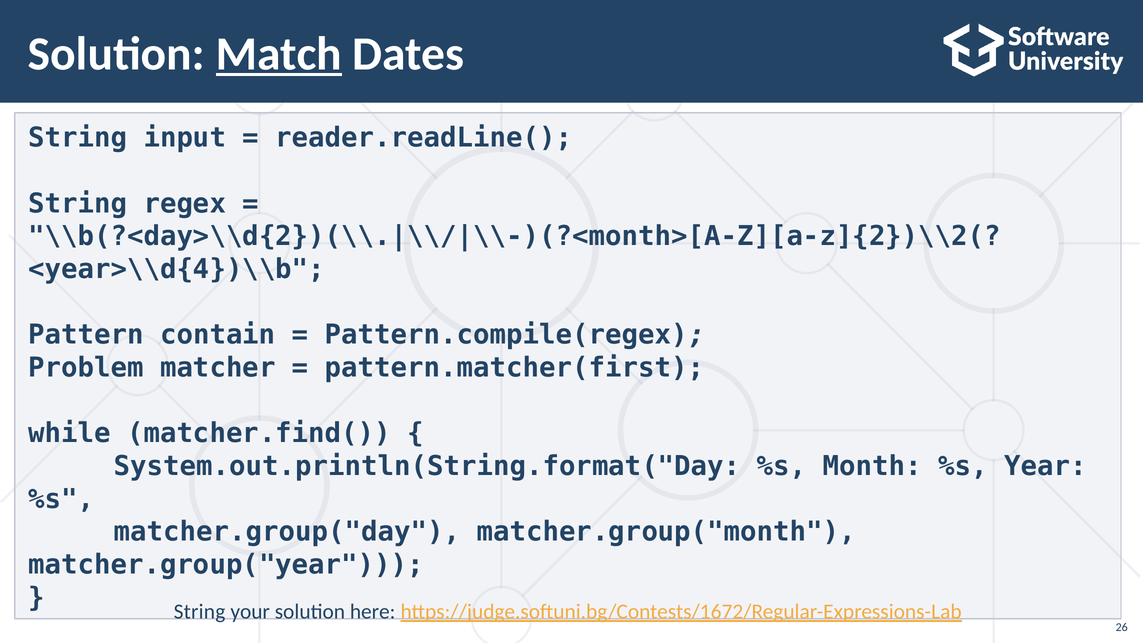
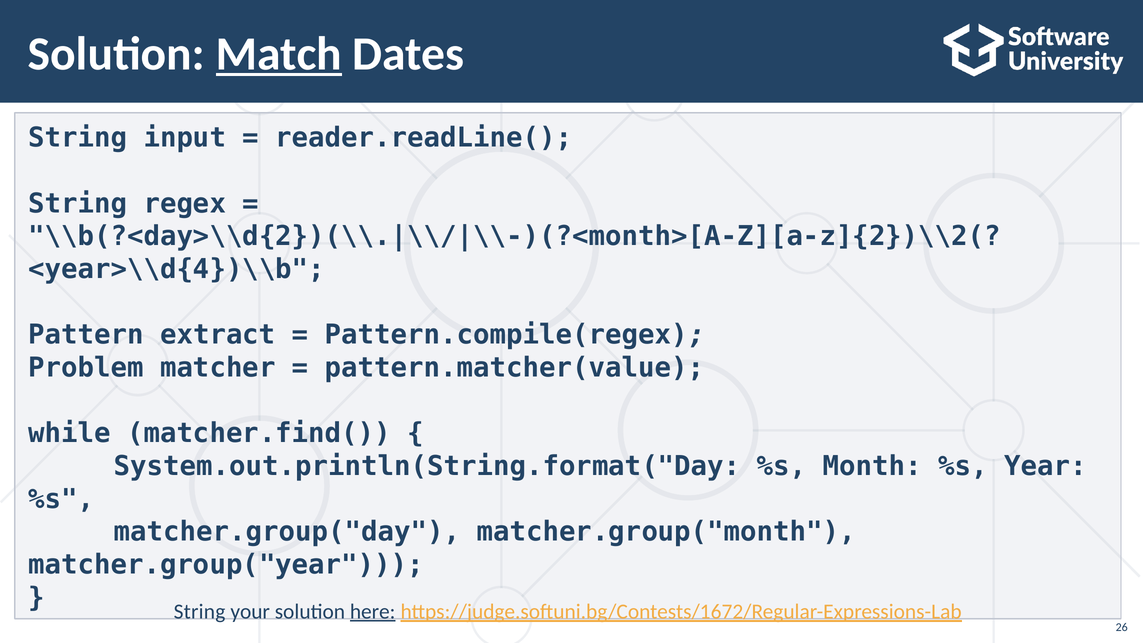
contain: contain -> extract
pattern.matcher(first: pattern.matcher(first -> pattern.matcher(value
here underline: none -> present
